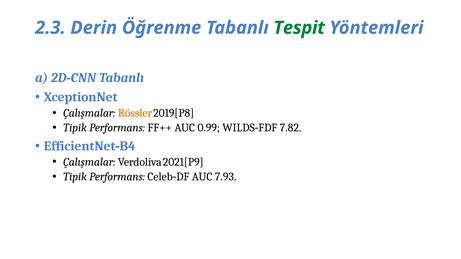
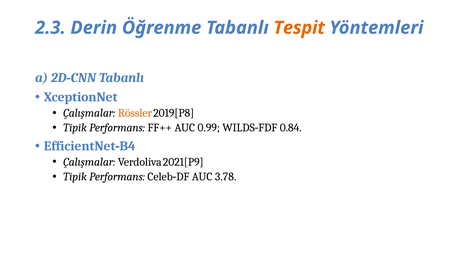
Tespit colour: green -> orange
7.82: 7.82 -> 0.84
7.93: 7.93 -> 3.78
